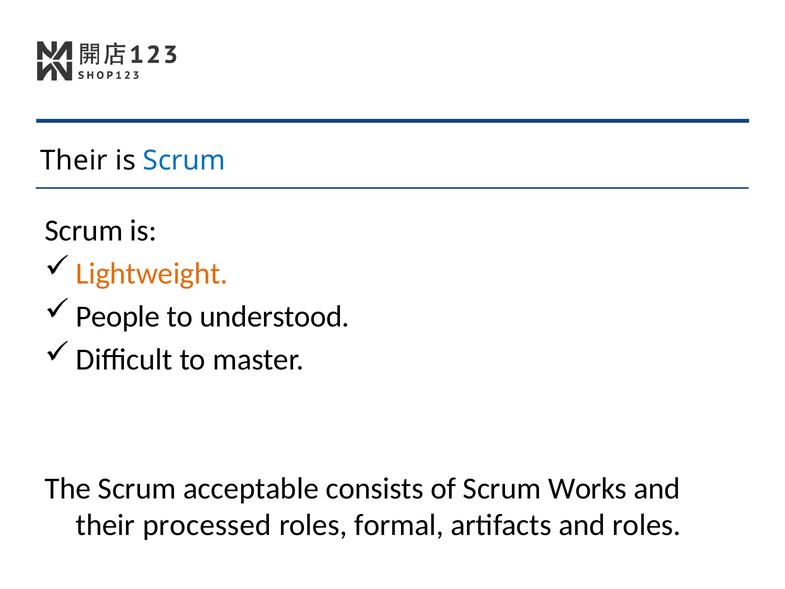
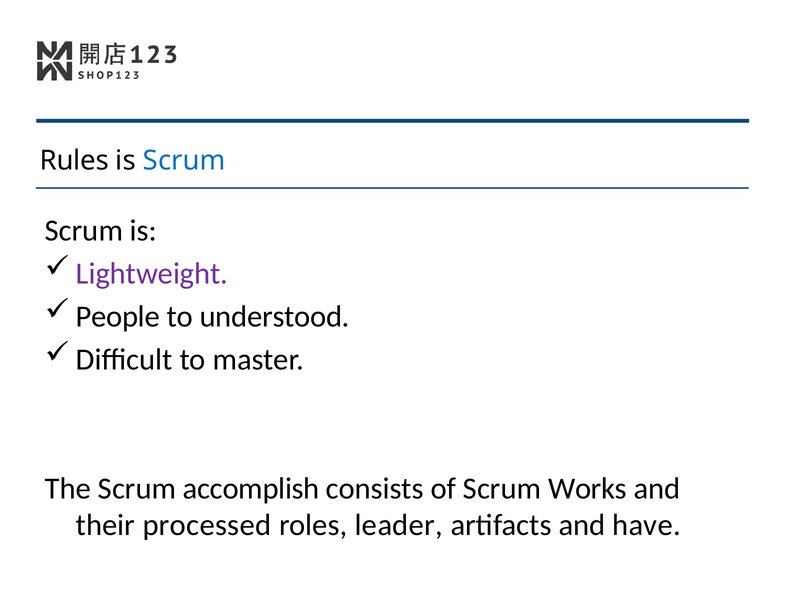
Their at (74, 161): Their -> Rules
Lightweight colour: orange -> purple
acceptable: acceptable -> accomplish
formal: formal -> leader
and roles: roles -> have
